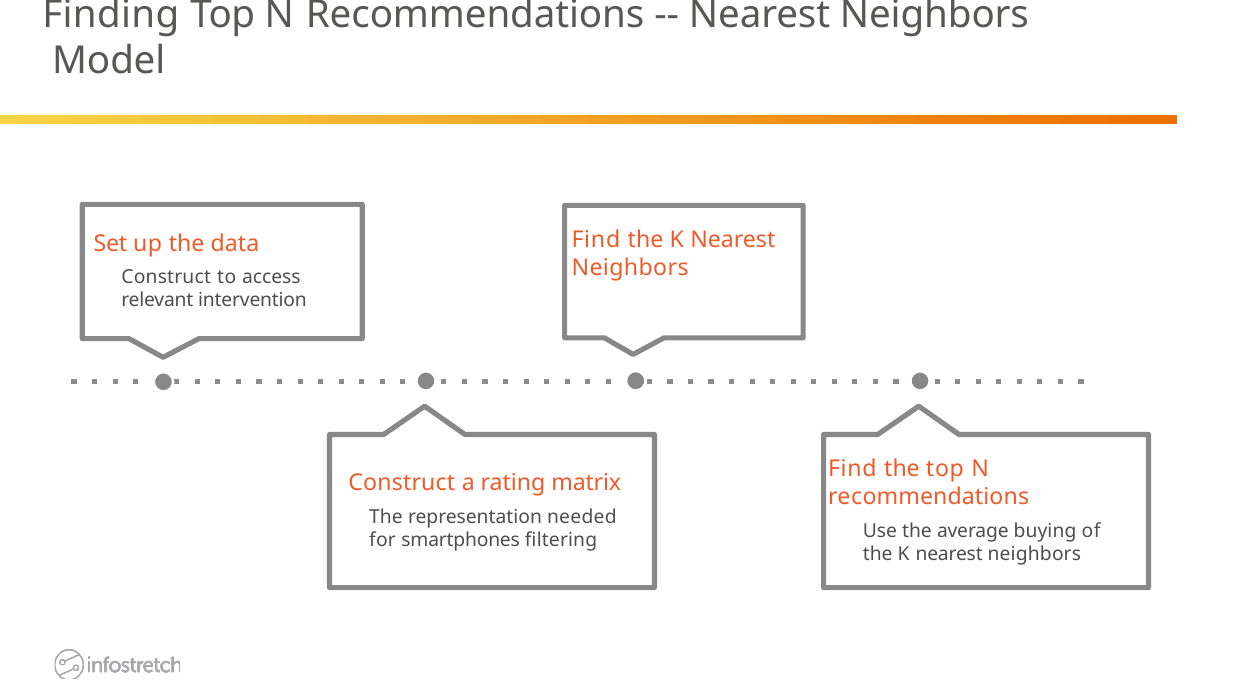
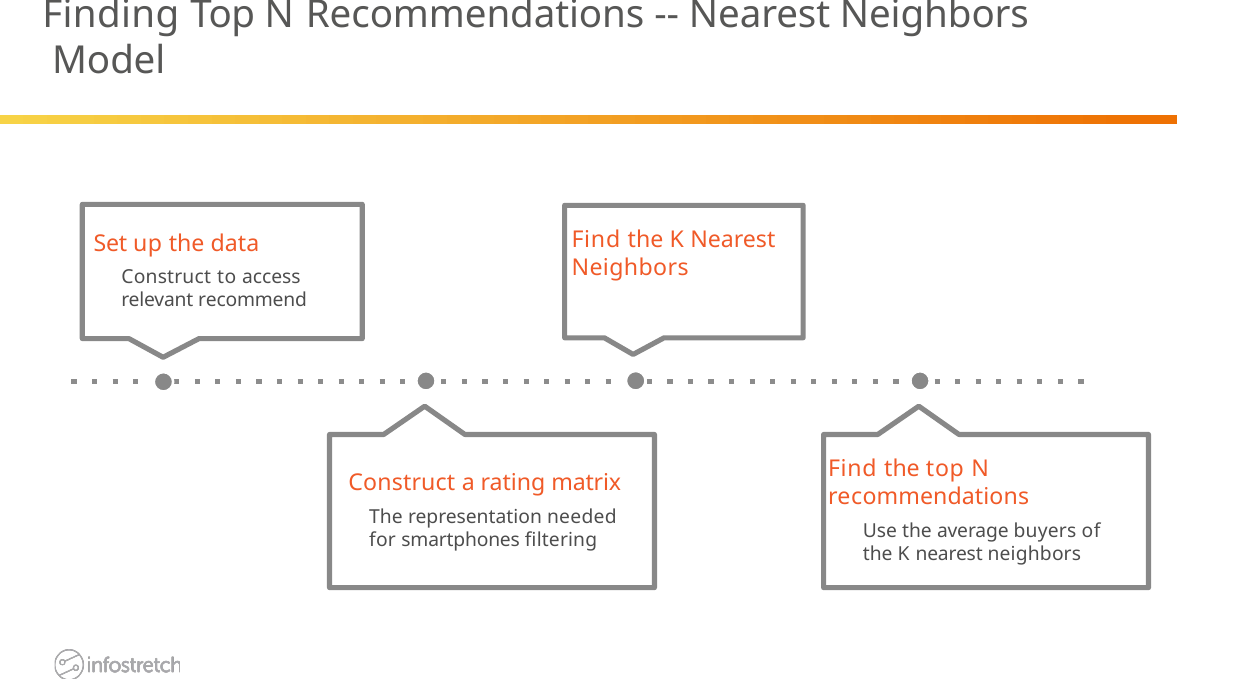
intervention: intervention -> recommend
buying: buying -> buyers
